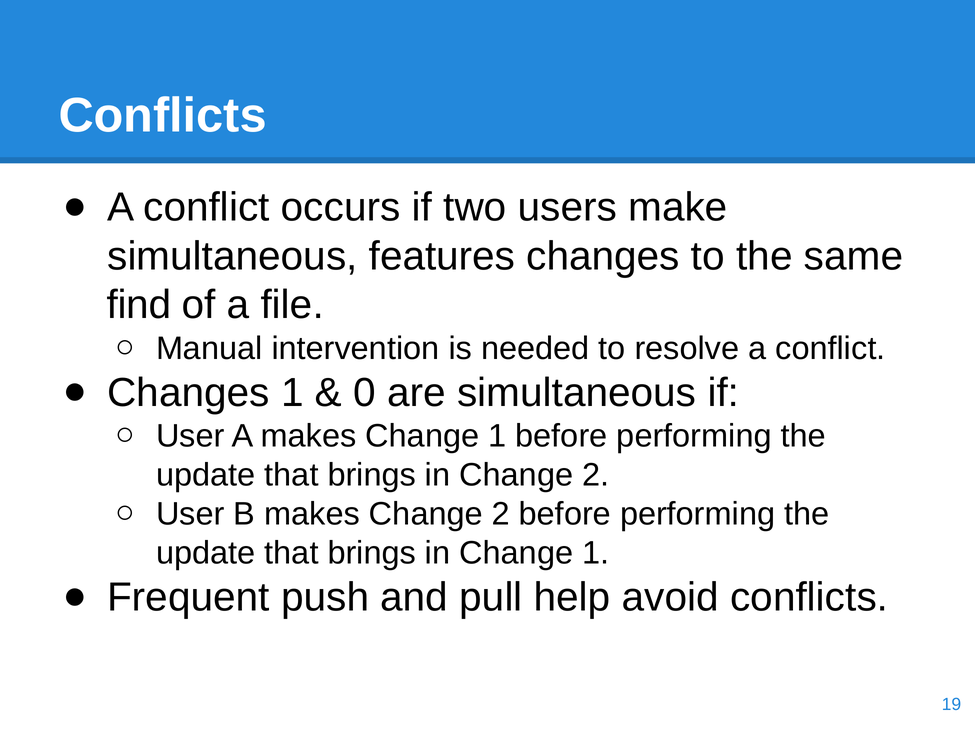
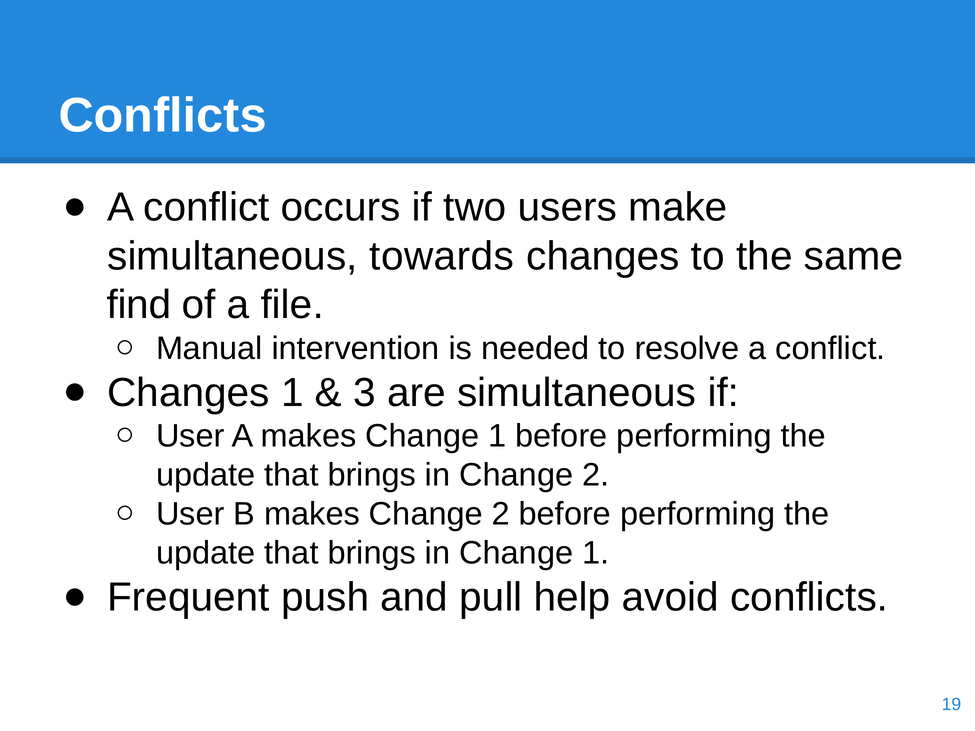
features: features -> towards
0: 0 -> 3
